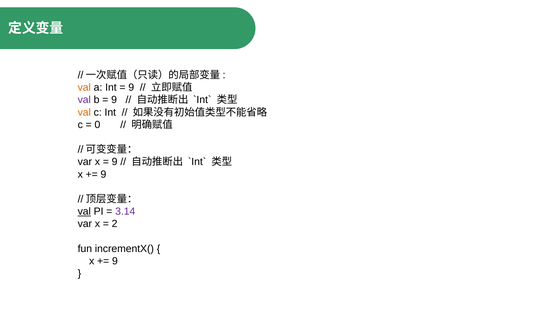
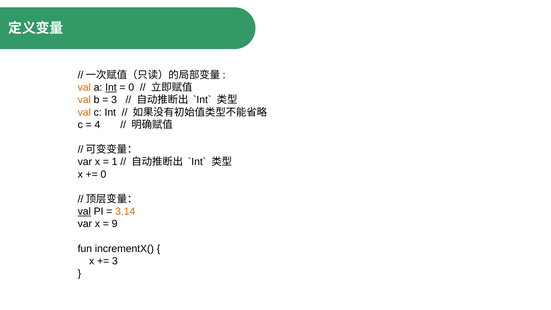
Int at (111, 87) underline: none -> present
9 at (131, 87): 9 -> 0
val at (84, 100) colour: purple -> orange
9 at (114, 100): 9 -> 3
0: 0 -> 4
9 at (115, 162): 9 -> 1
9 at (103, 174): 9 -> 0
3.14 colour: purple -> orange
2: 2 -> 9
9 at (115, 261): 9 -> 3
